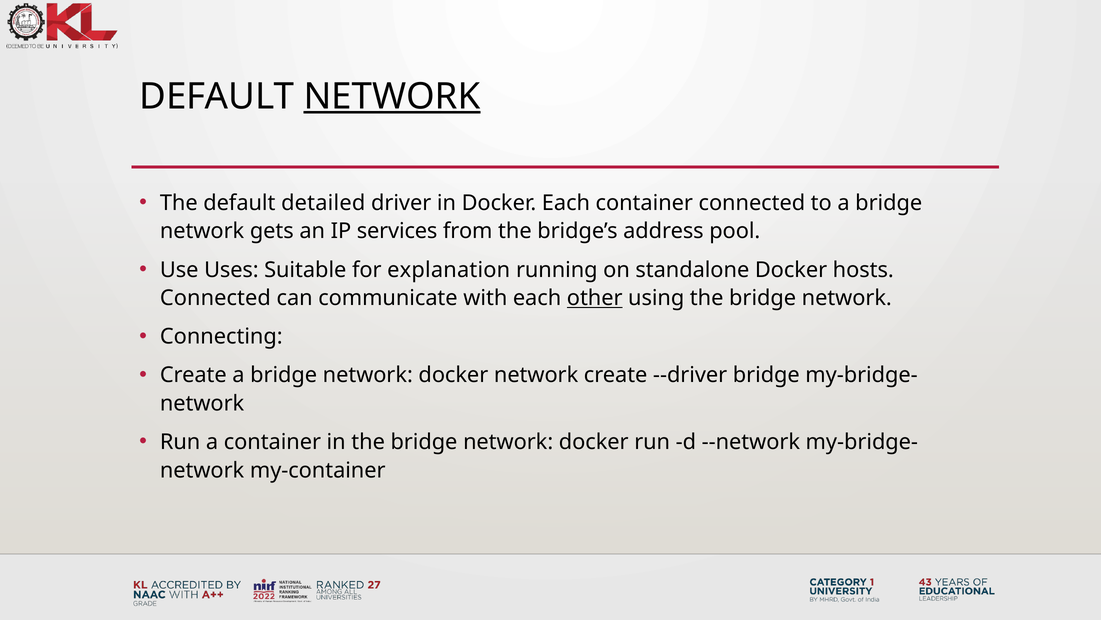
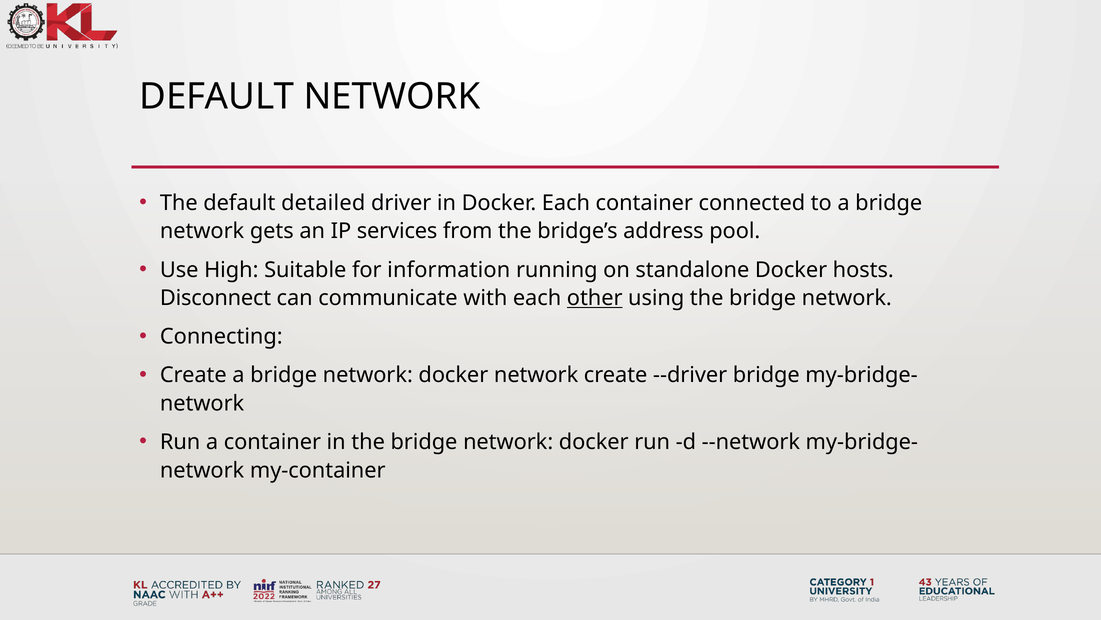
NETWORK at (392, 96) underline: present -> none
Uses: Uses -> High
explanation: explanation -> information
Connected at (215, 298): Connected -> Disconnect
